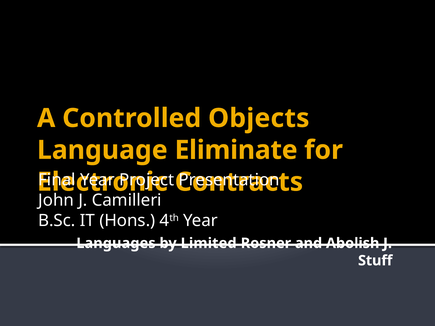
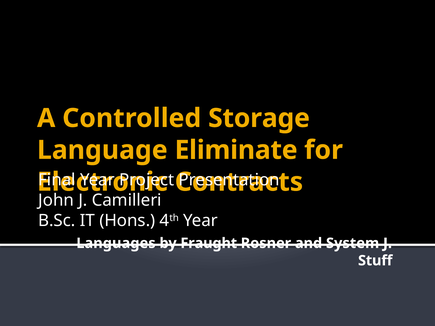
Objects: Objects -> Storage
Limited: Limited -> Fraught
Abolish: Abolish -> System
